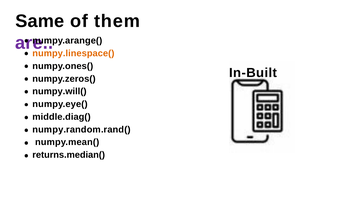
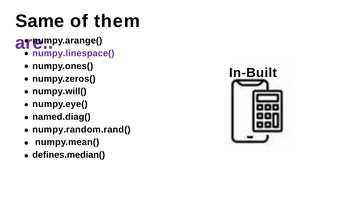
numpy.linespace( colour: orange -> purple
middle.diag(: middle.diag( -> named.diag(
returns.median(: returns.median( -> defines.median(
